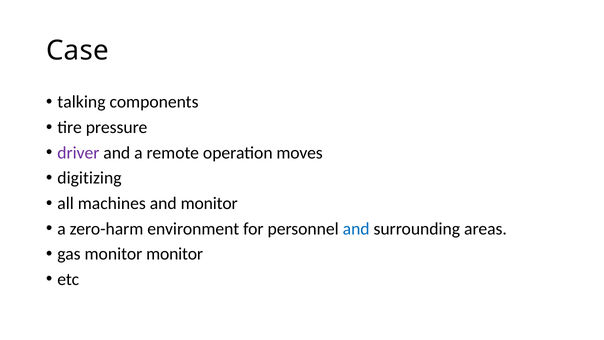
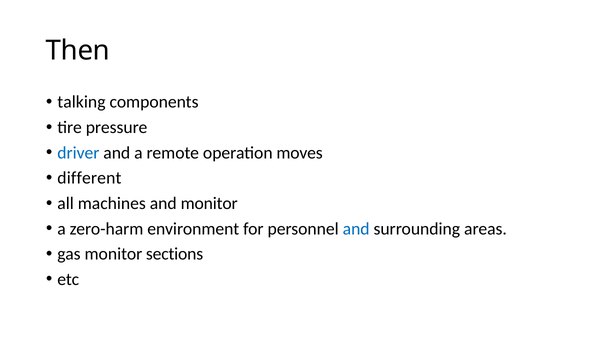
Case: Case -> Then
driver colour: purple -> blue
digitizing: digitizing -> different
monitor monitor: monitor -> sections
